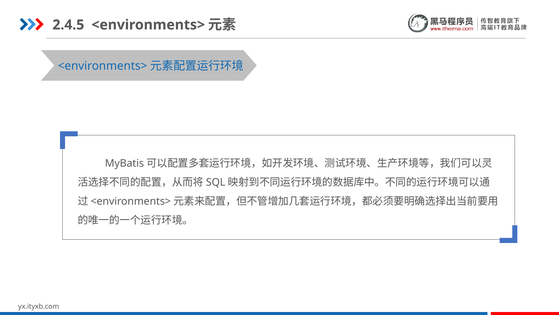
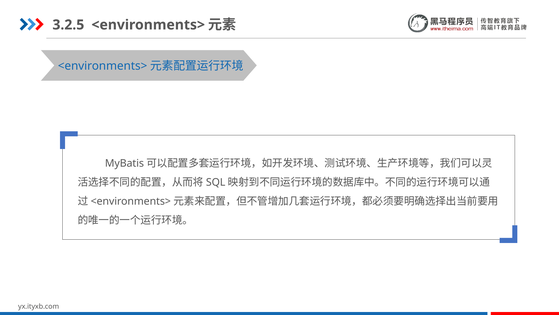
2.4.5: 2.4.5 -> 3.2.5
